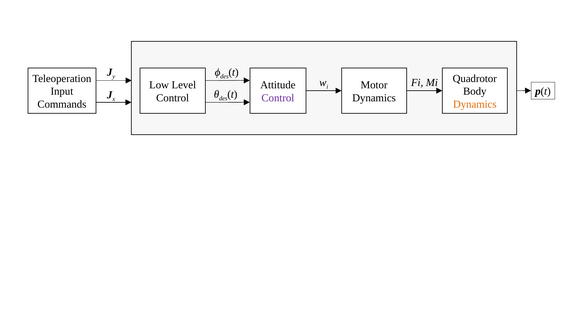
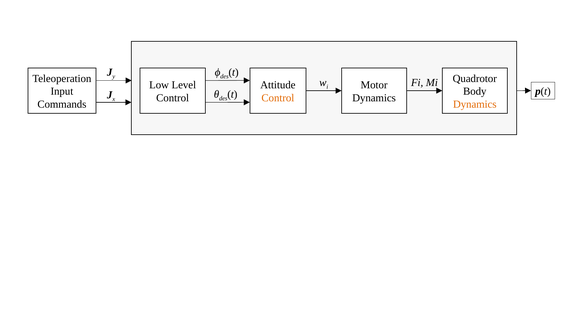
Control at (278, 98) colour: purple -> orange
